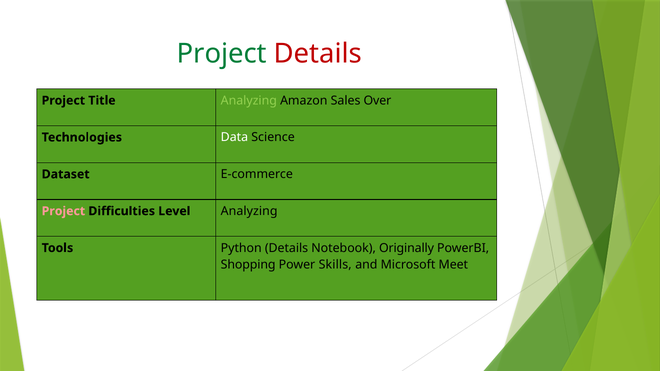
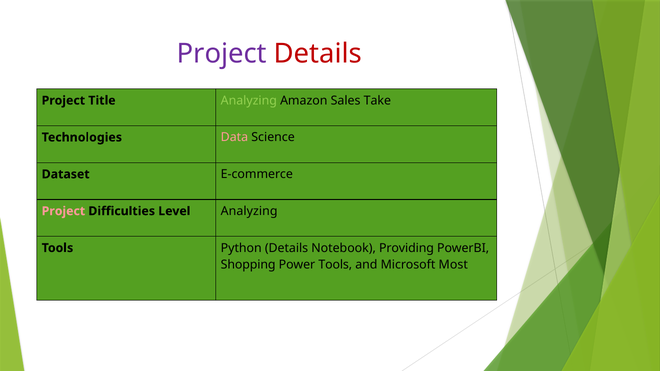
Project at (222, 54) colour: green -> purple
Over: Over -> Take
Data colour: white -> pink
Originally: Originally -> Providing
Power Skills: Skills -> Tools
Meet: Meet -> Most
